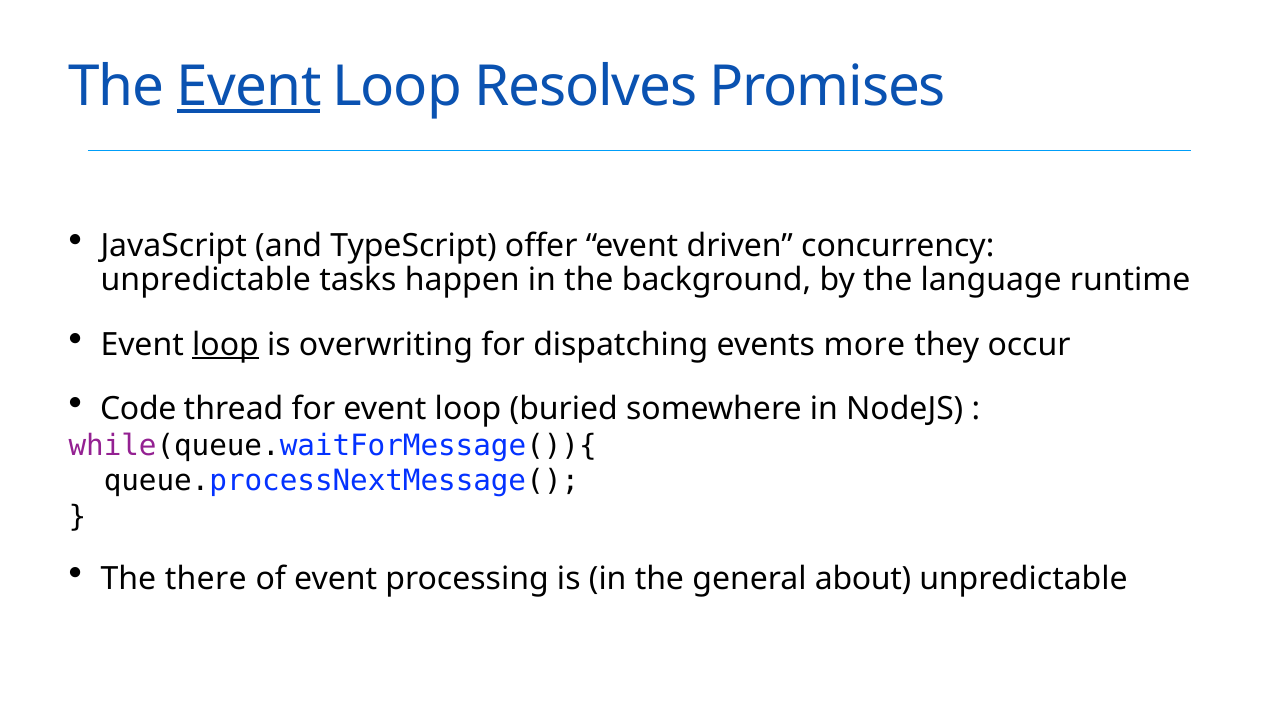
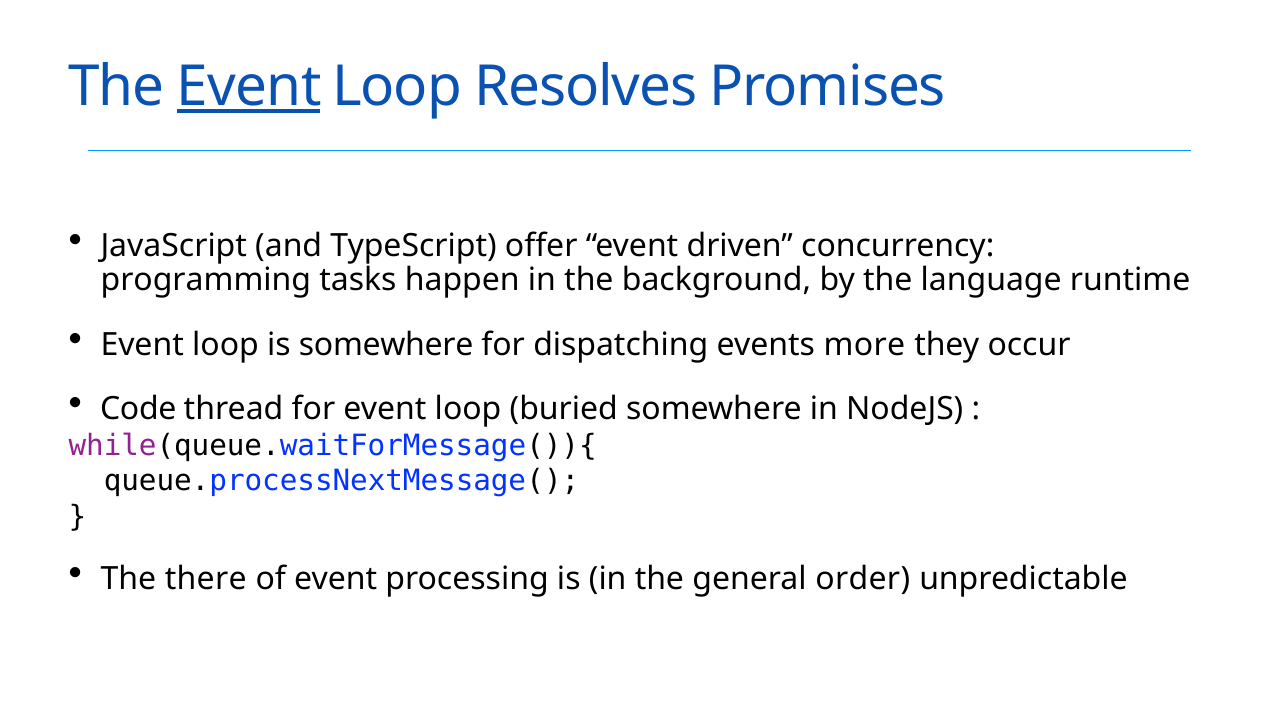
unpredictable at (206, 280): unpredictable -> programming
loop at (226, 344) underline: present -> none
is overwriting: overwriting -> somewhere
about: about -> order
